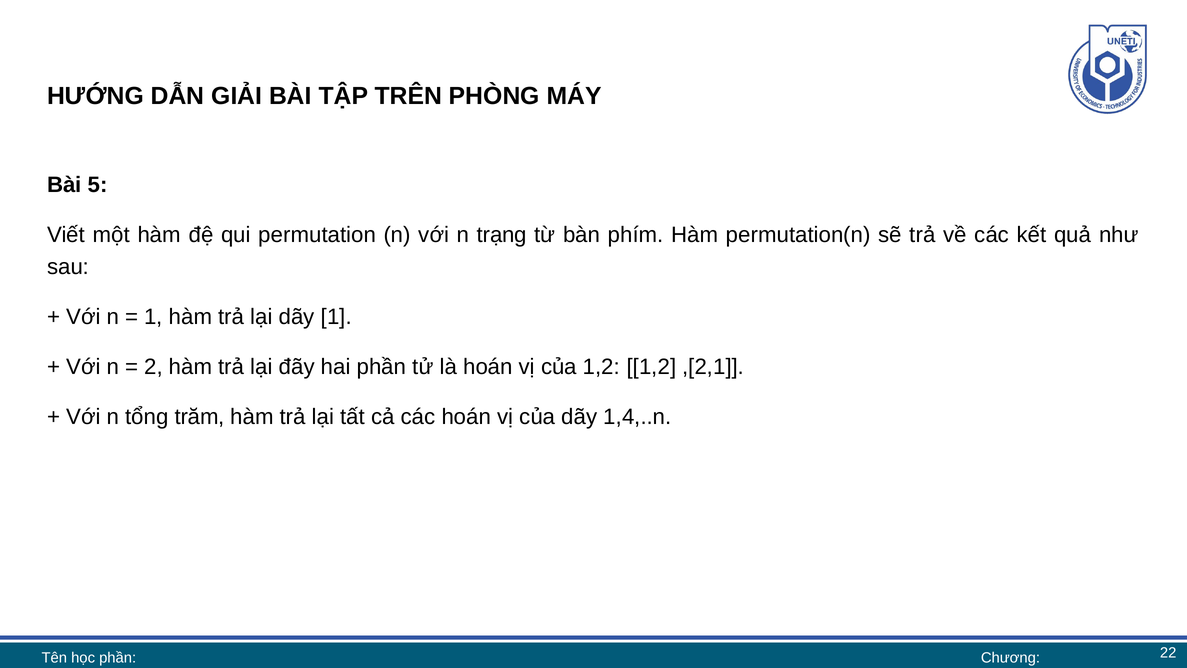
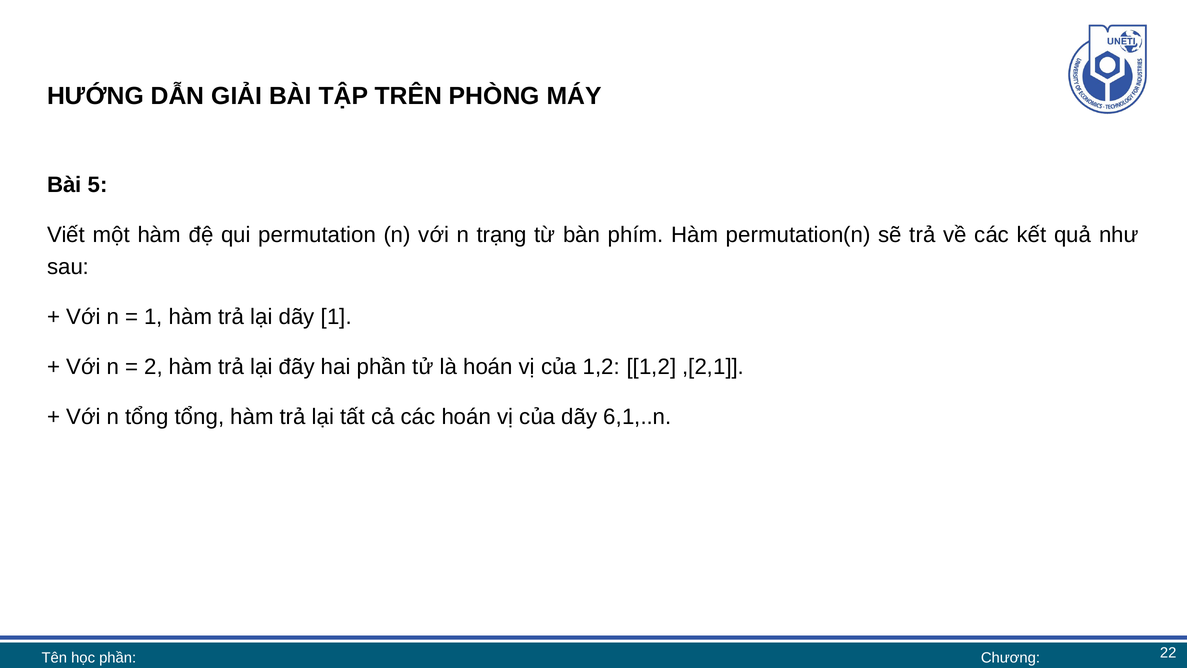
tổng trăm: trăm -> tổng
1,4,..n: 1,4,..n -> 6,1,..n
